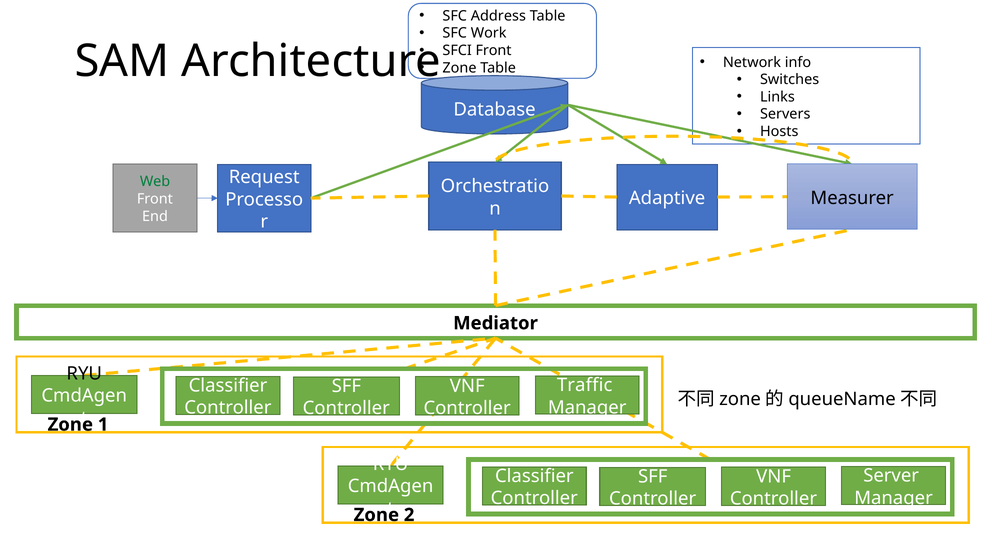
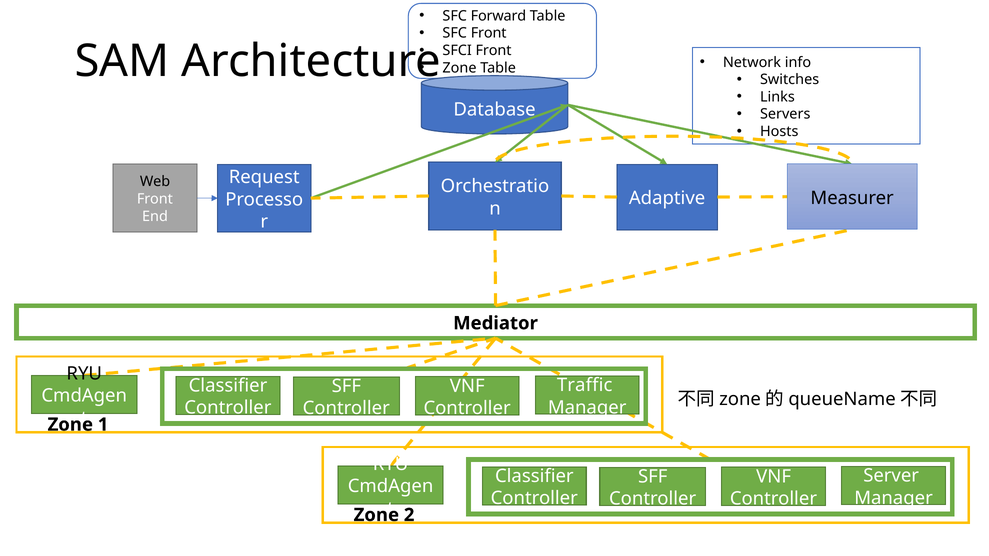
Address: Address -> Forward
SFC Work: Work -> Front
Web colour: green -> black
